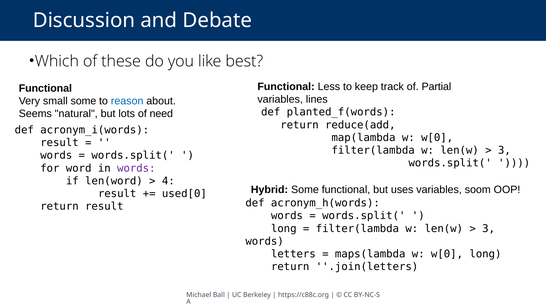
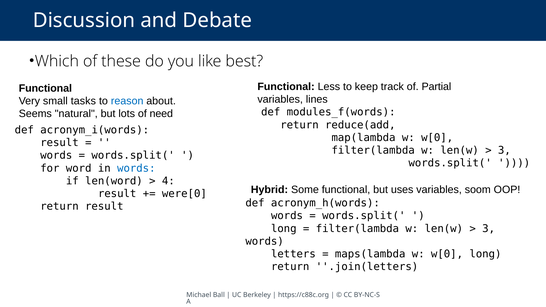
small some: some -> tasks
planted_f(words: planted_f(words -> modules_f(words
words at (136, 168) colour: purple -> blue
used[0: used[0 -> were[0
